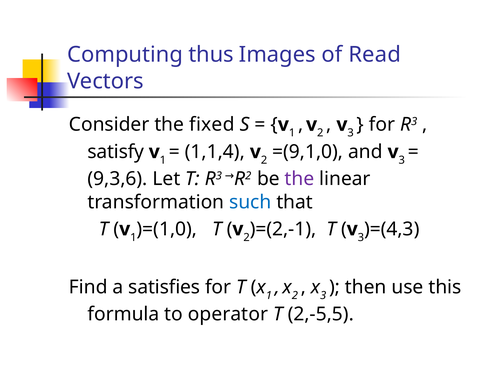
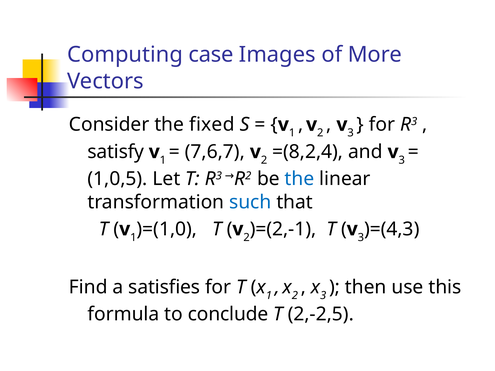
thus: thus -> case
Read: Read -> More
1,1,4: 1,1,4 -> 7,6,7
=(9,1,0: =(9,1,0 -> =(8,2,4
9,3,6: 9,3,6 -> 1,0,5
the at (299, 179) colour: purple -> blue
operator: operator -> conclude
2,-5,5: 2,-5,5 -> 2,-2,5
